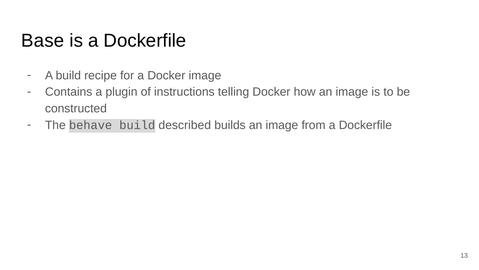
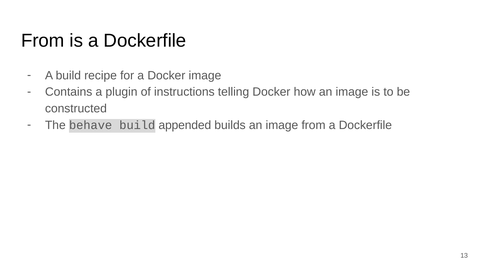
Base at (43, 41): Base -> From
described: described -> appended
